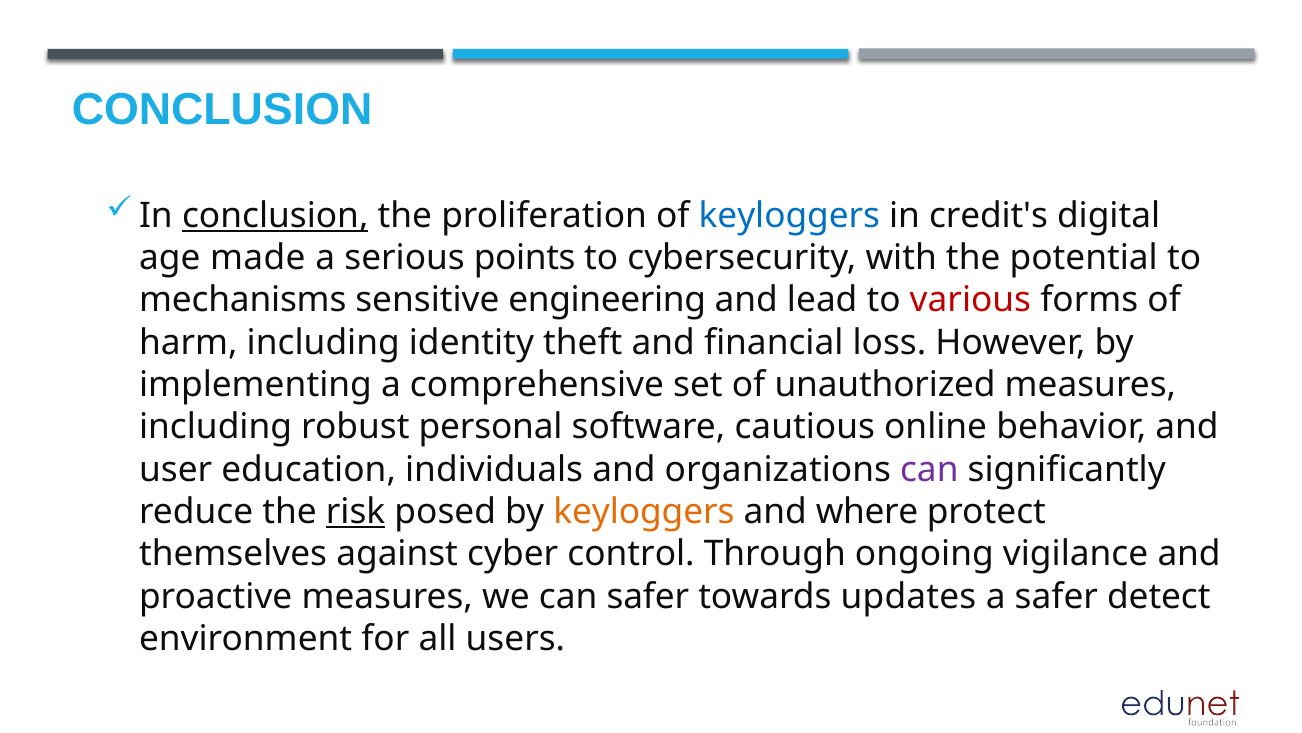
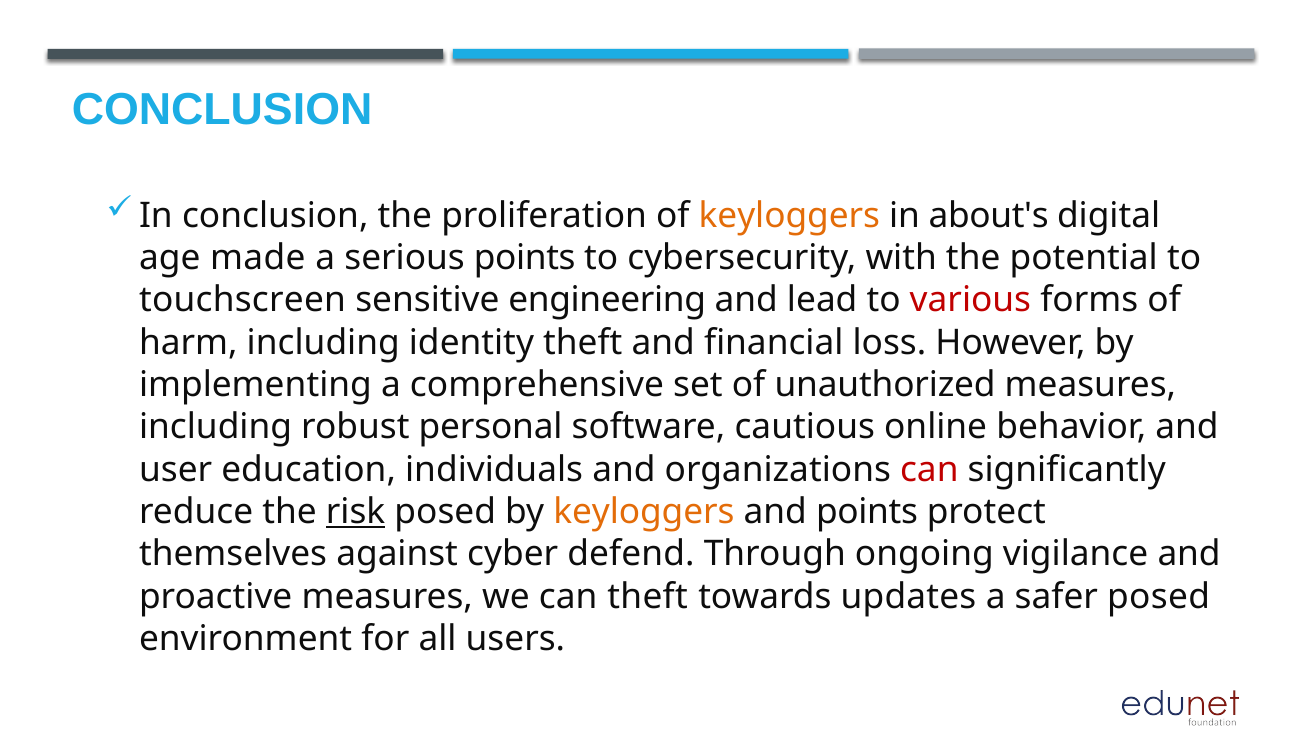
conclusion at (275, 215) underline: present -> none
keyloggers at (789, 215) colour: blue -> orange
credit's: credit's -> about's
mechanisms: mechanisms -> touchscreen
can at (929, 469) colour: purple -> red
and where: where -> points
control: control -> defend
can safer: safer -> theft
safer detect: detect -> posed
